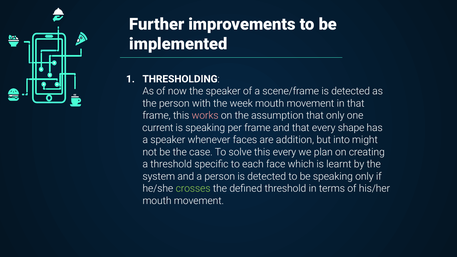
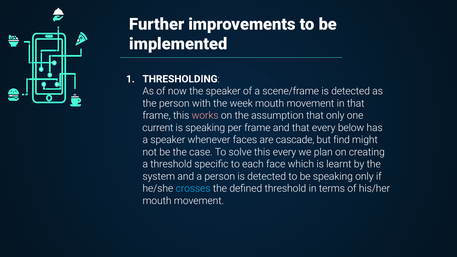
shape: shape -> below
addition: addition -> cascade
into: into -> find
crosses colour: light green -> light blue
